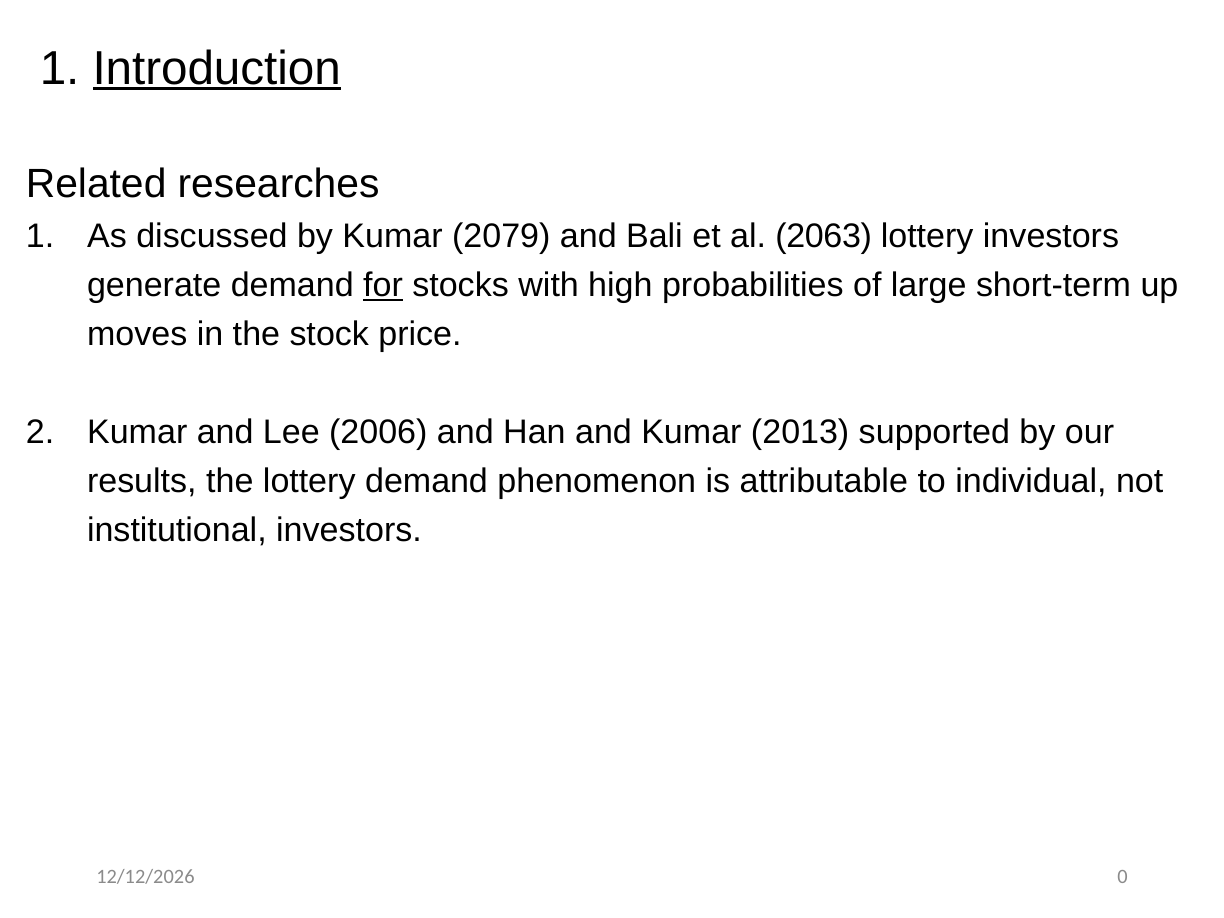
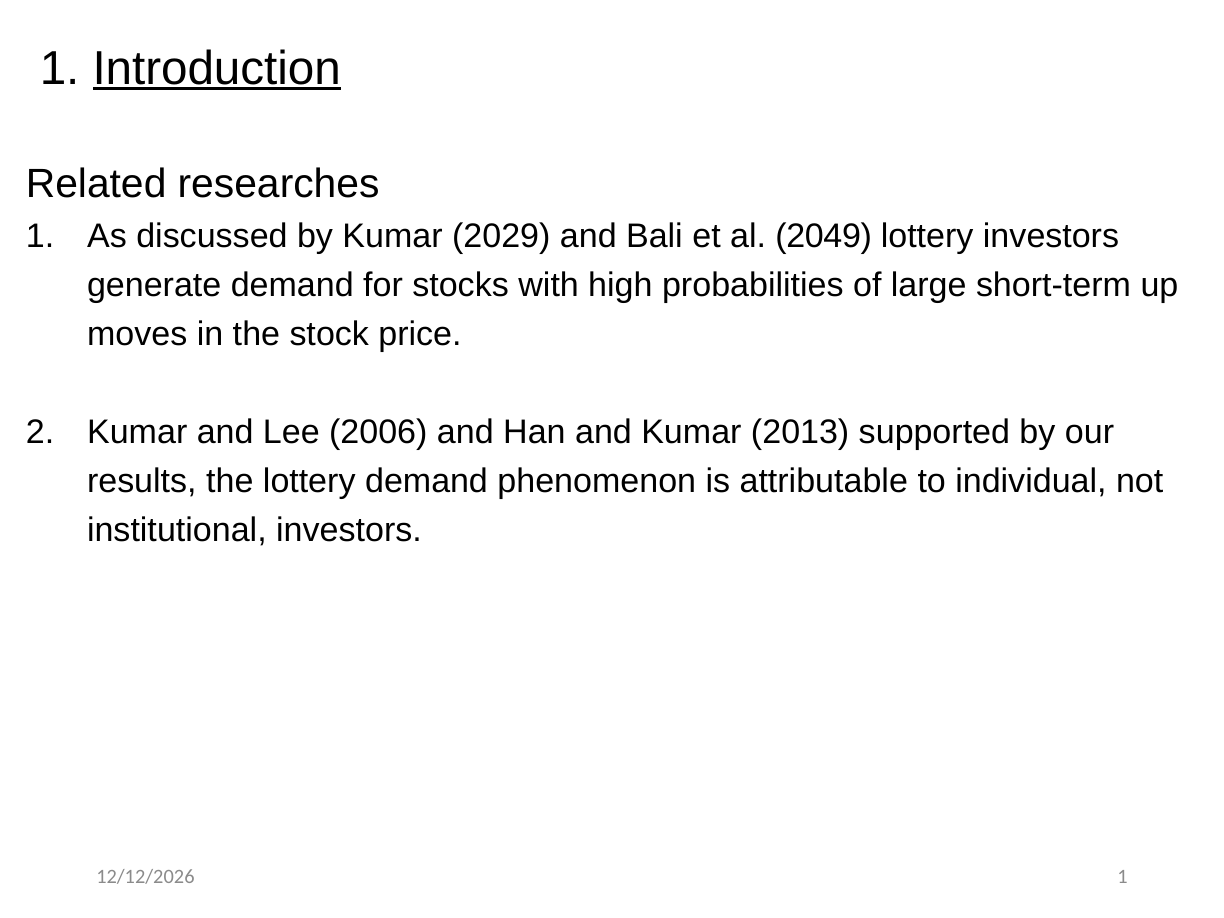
2079: 2079 -> 2029
2063: 2063 -> 2049
for underline: present -> none
0 at (1123, 876): 0 -> 1
